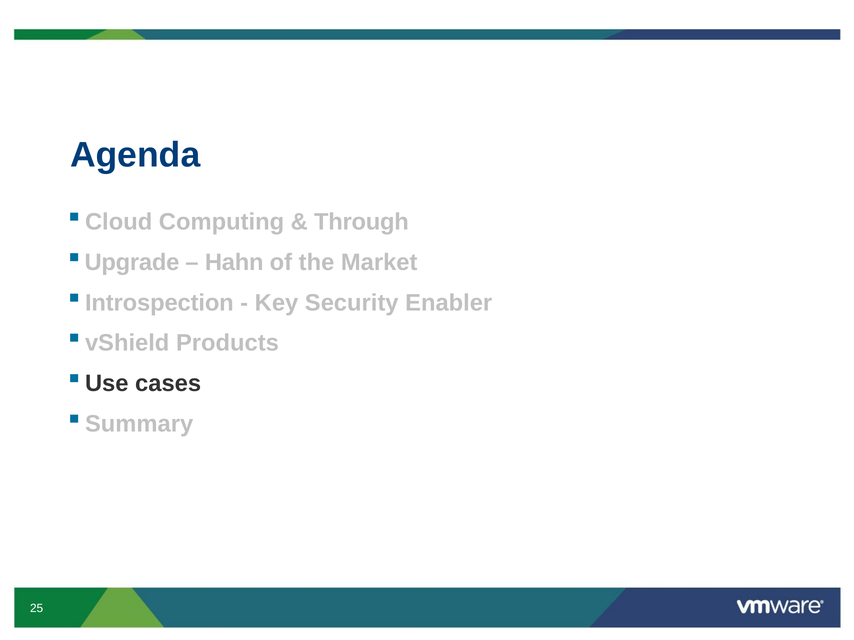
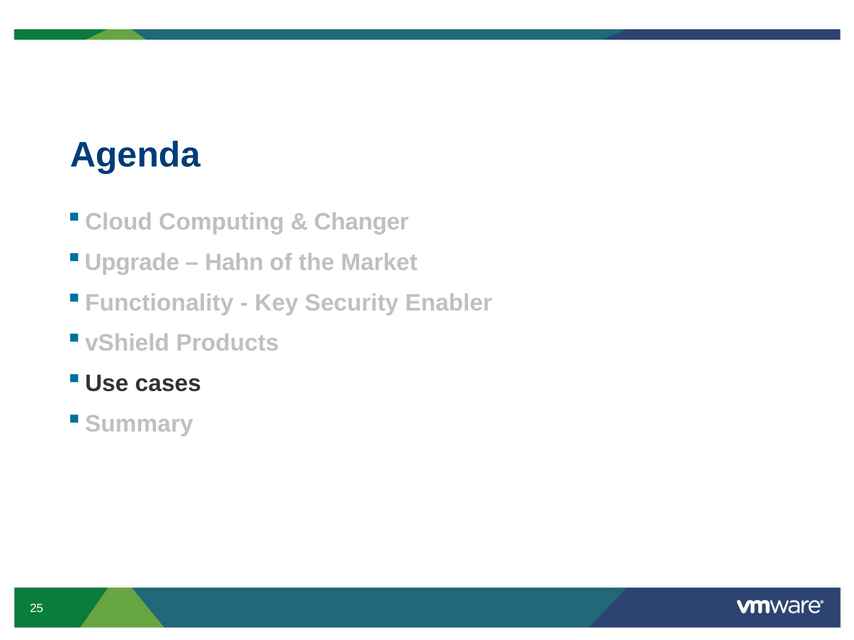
Through: Through -> Changer
Introspection: Introspection -> Functionality
